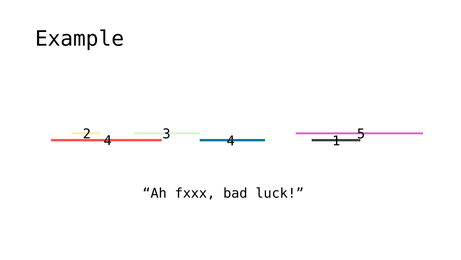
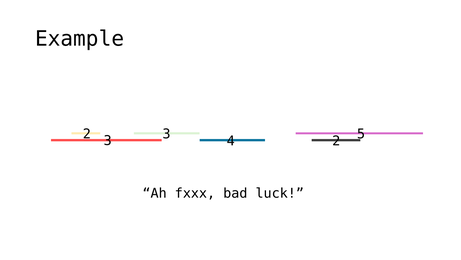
2 4: 4 -> 3
4 1: 1 -> 2
